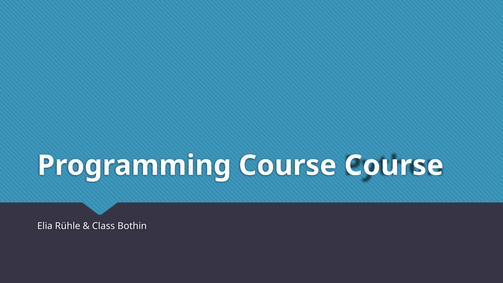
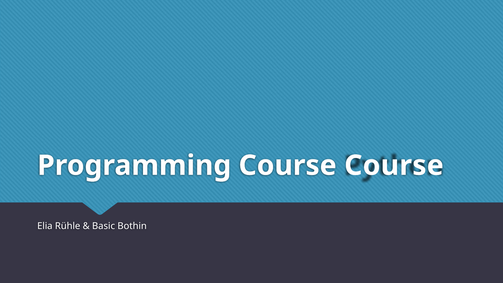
Class: Class -> Basic
